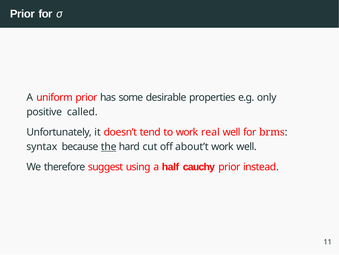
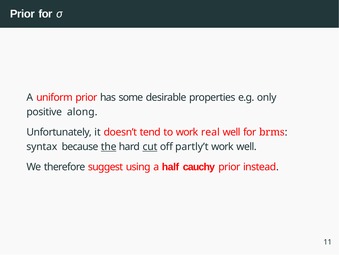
called: called -> along
cut underline: none -> present
about’t: about’t -> partly’t
